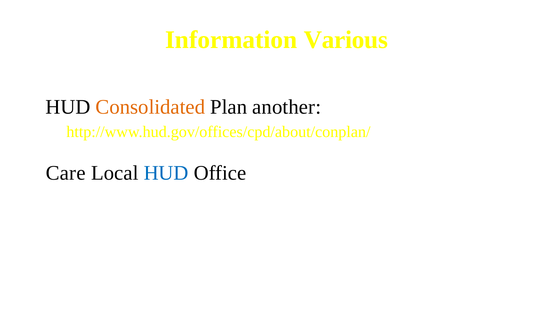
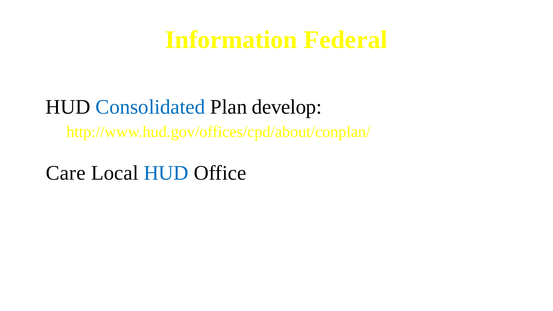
Various: Various -> Federal
Consolidated colour: orange -> blue
another: another -> develop
